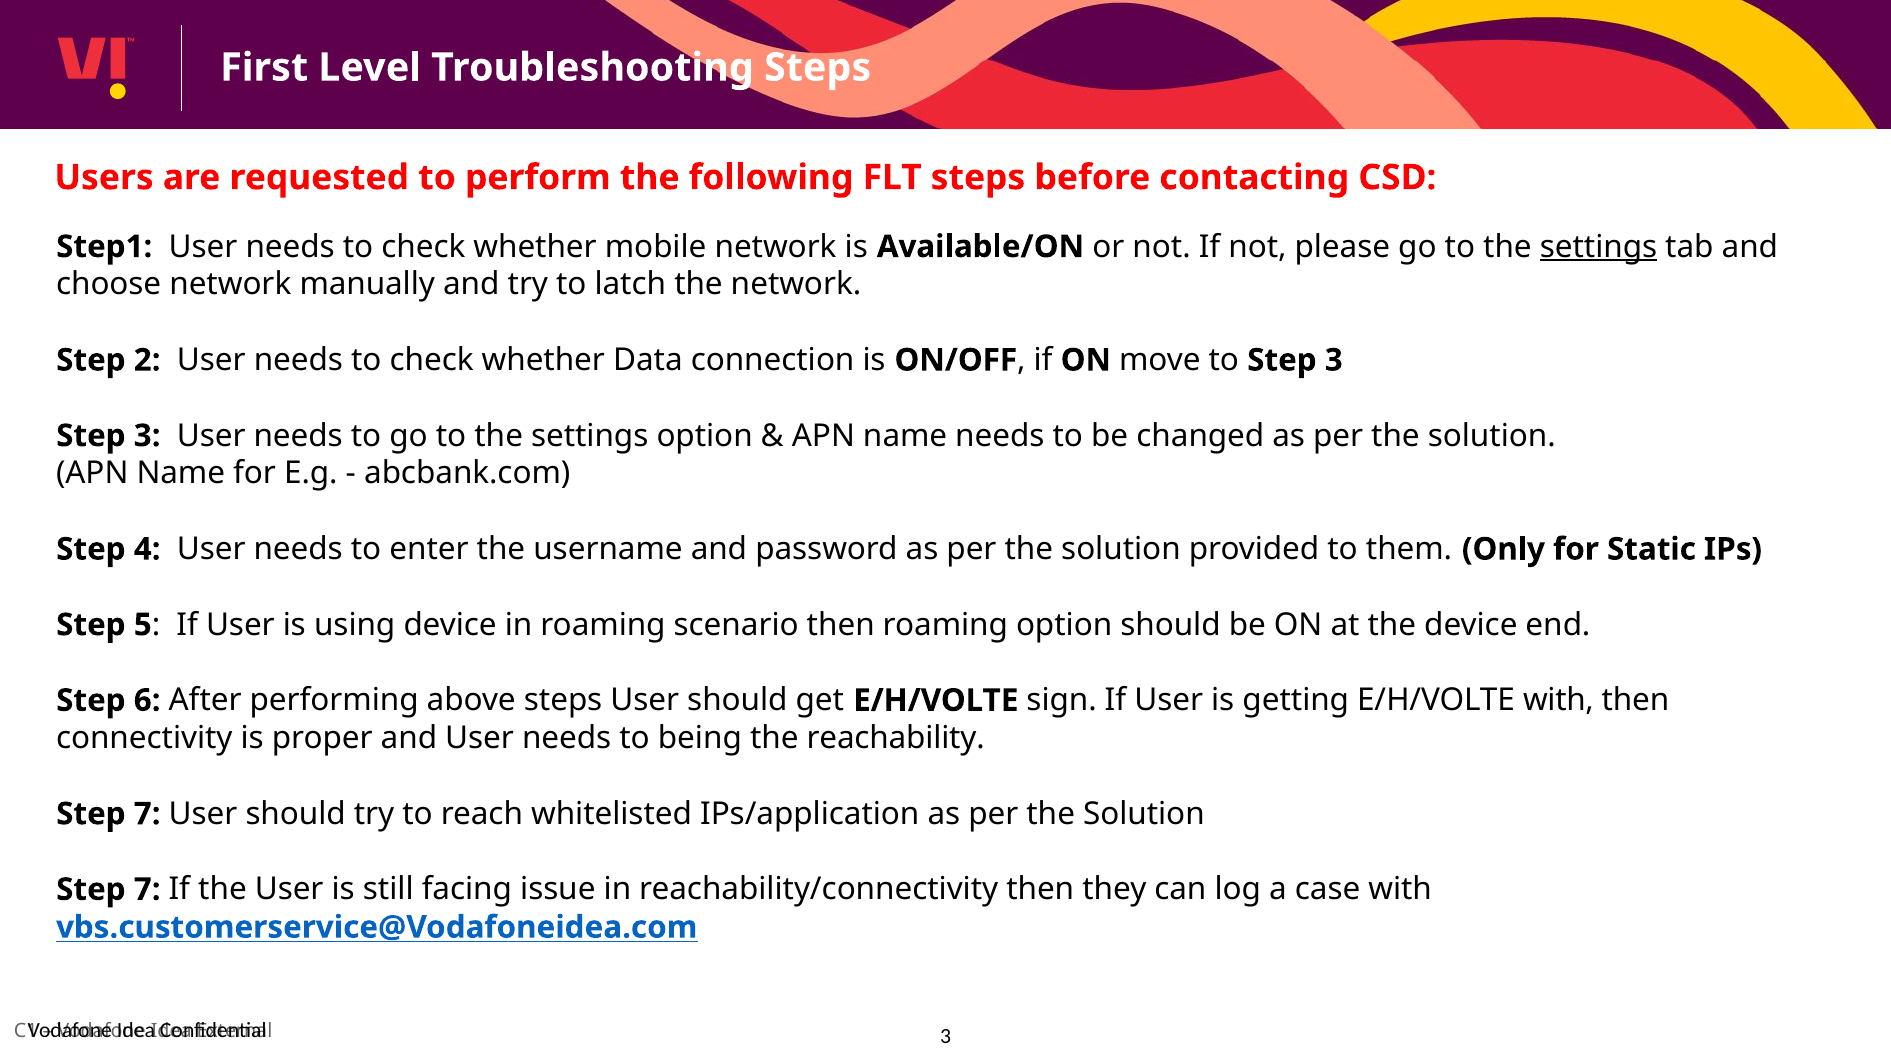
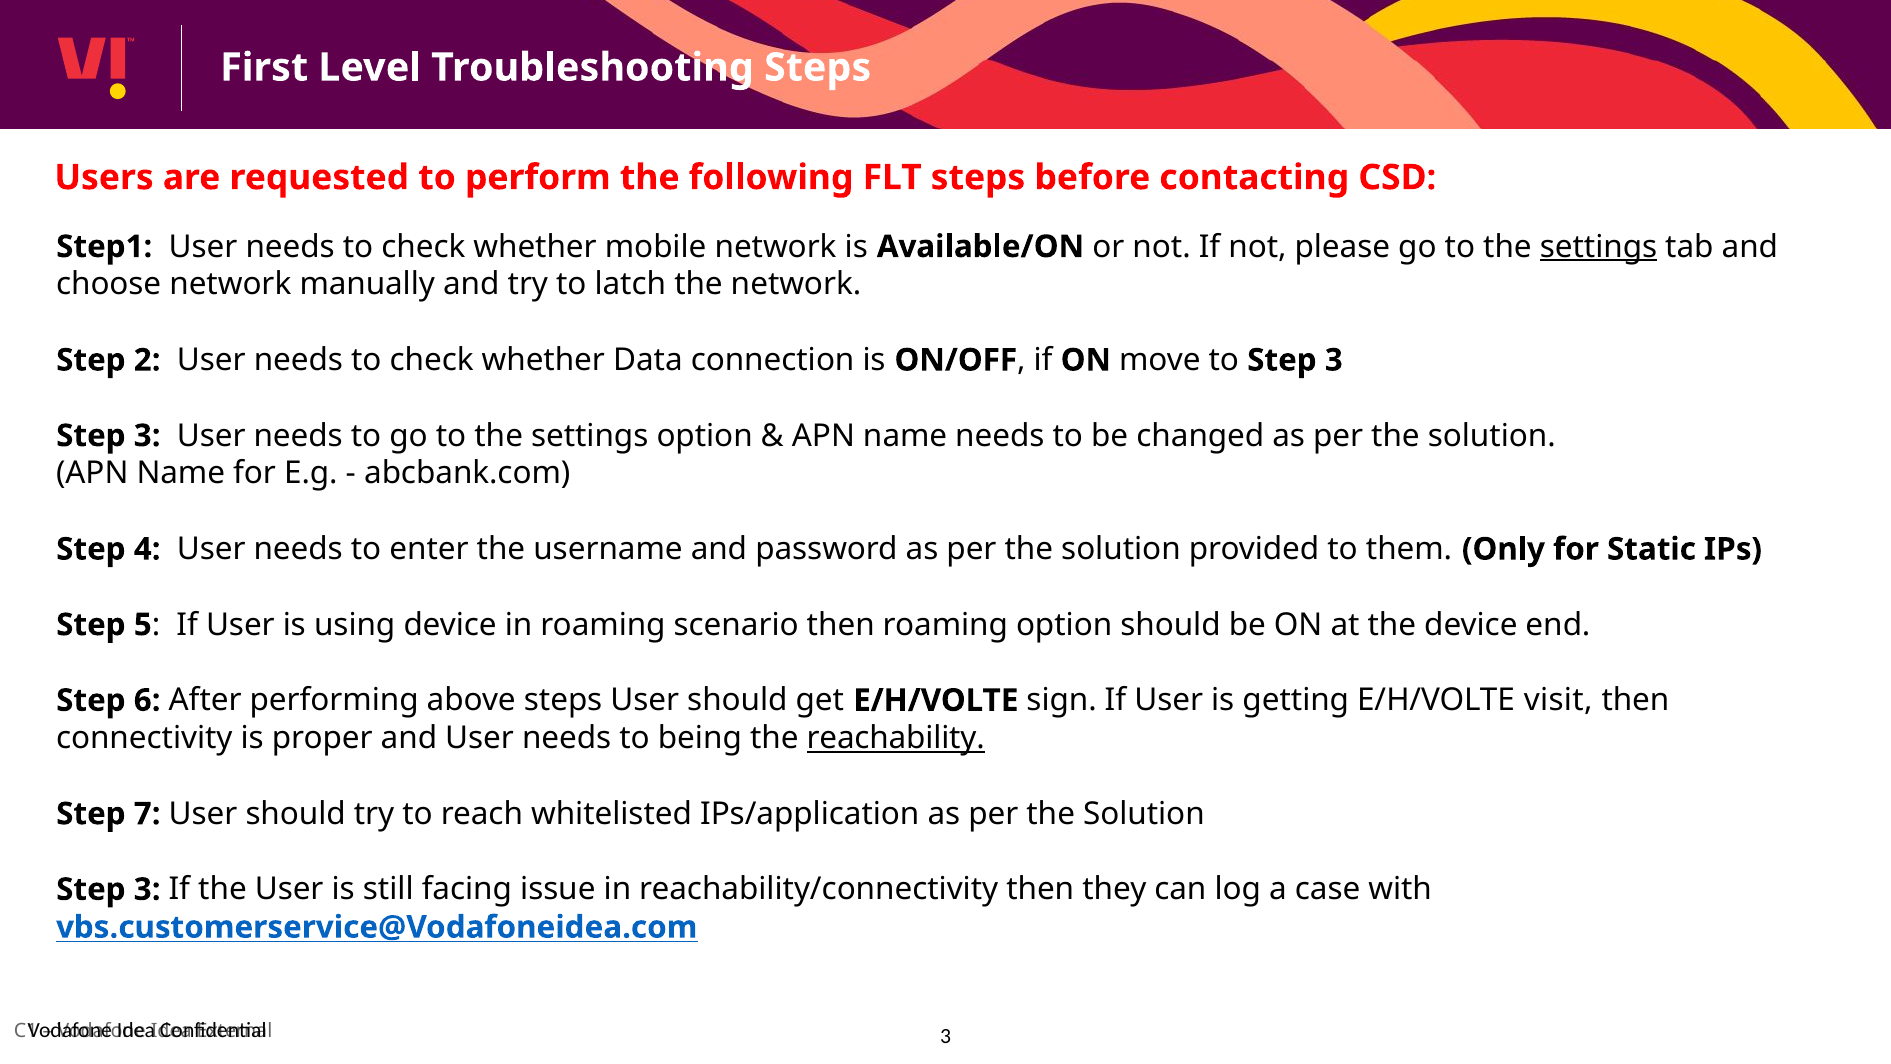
E/H/VOLTE with: with -> visit
reachability underline: none -> present
7 at (147, 889): 7 -> 3
